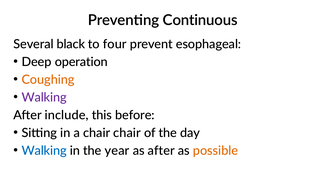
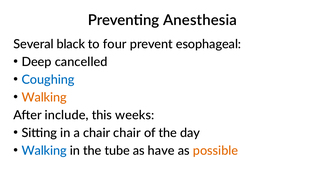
Continuous: Continuous -> Anesthesia
operation: operation -> cancelled
Coughing colour: orange -> blue
Walking at (44, 98) colour: purple -> orange
before: before -> weeks
year: year -> tube
as after: after -> have
